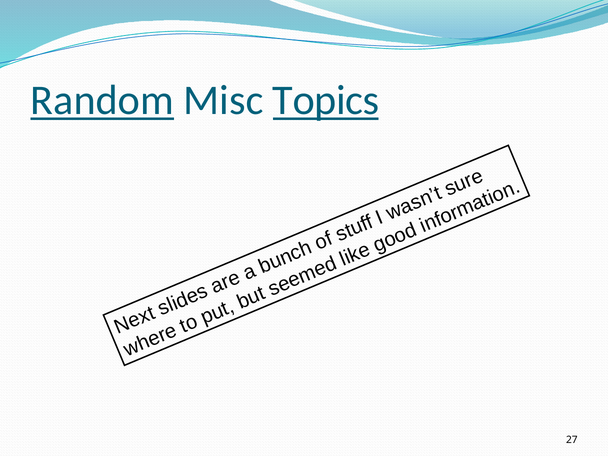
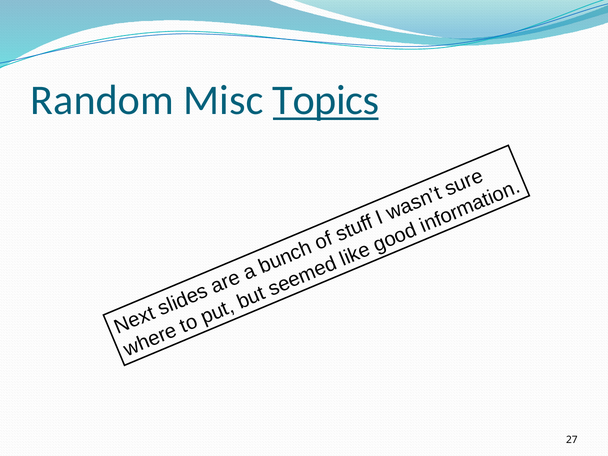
Random underline: present -> none
